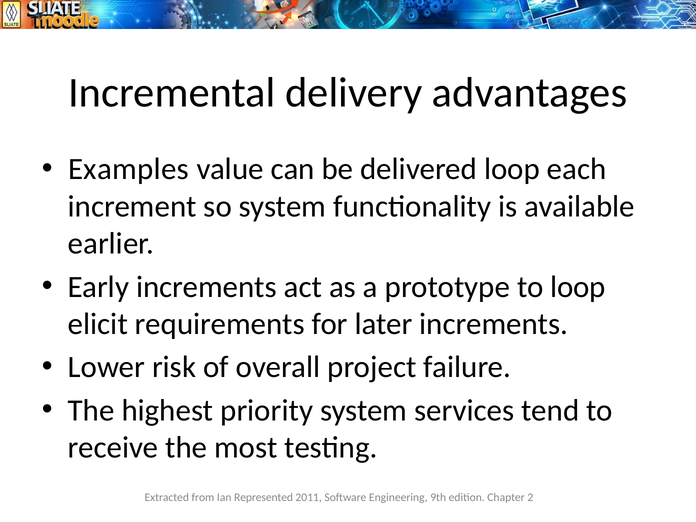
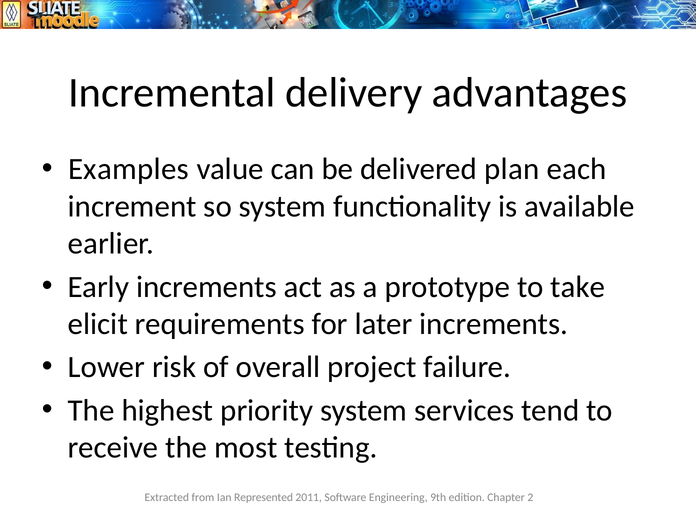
delivered loop: loop -> plan
to loop: loop -> take
